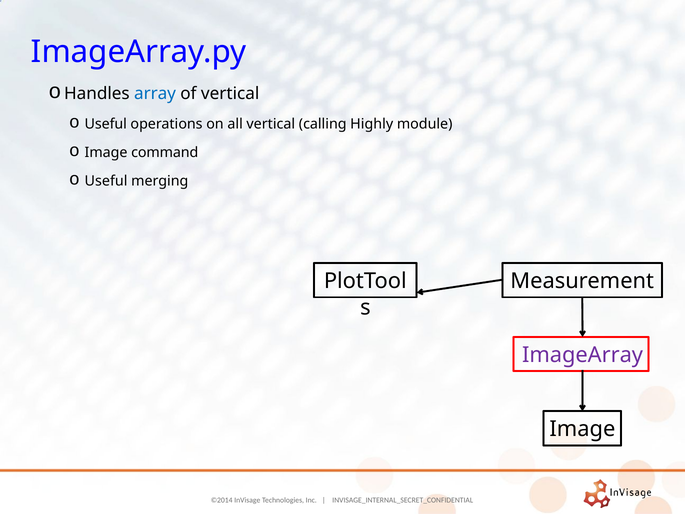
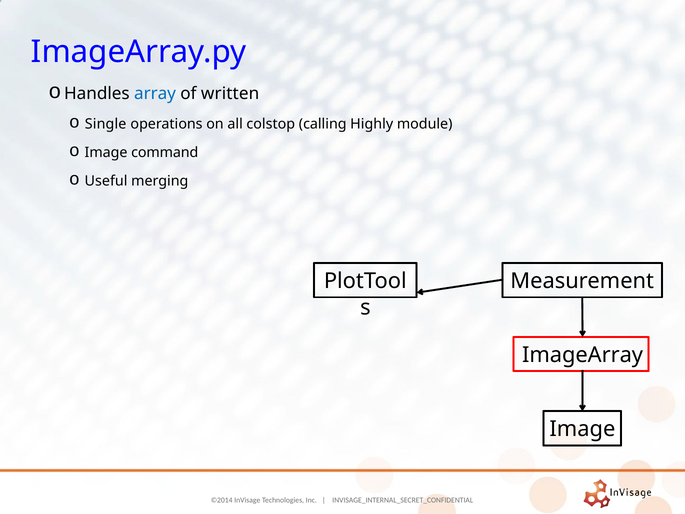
of vertical: vertical -> written
Useful at (106, 124): Useful -> Single
all vertical: vertical -> colstop
ImageArray colour: purple -> black
